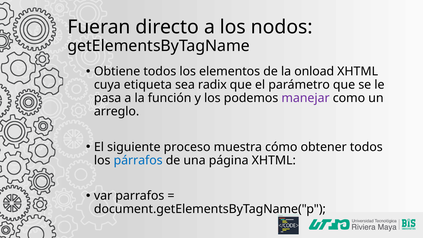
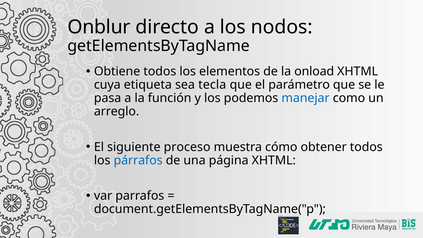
Fueran: Fueran -> Onblur
radix: radix -> tecla
manejar colour: purple -> blue
